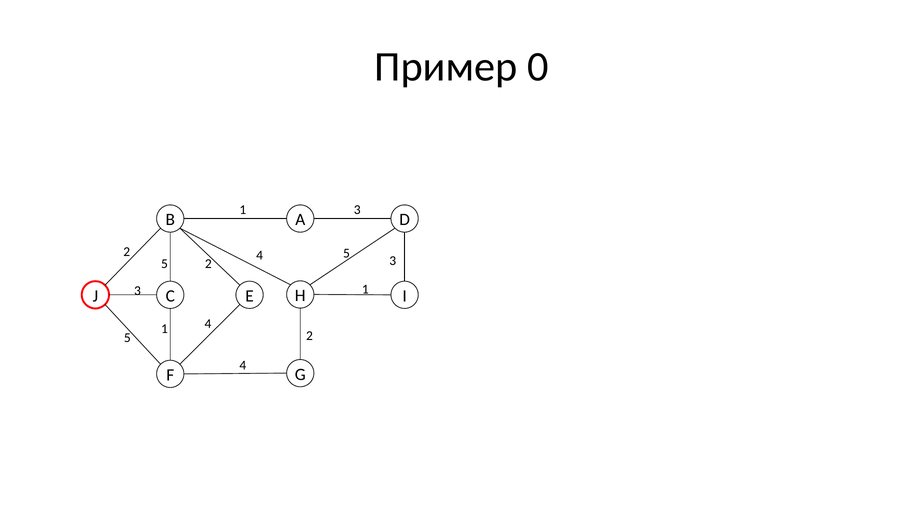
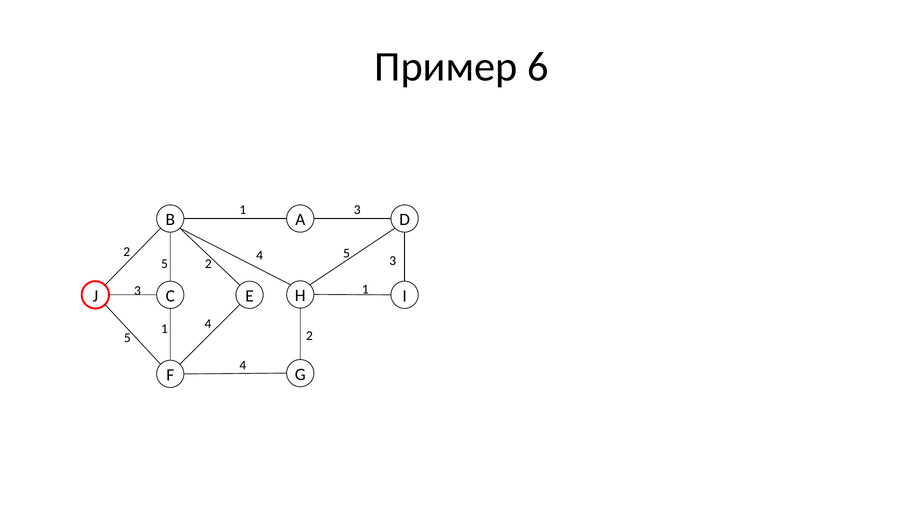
Пример 0: 0 -> 6
